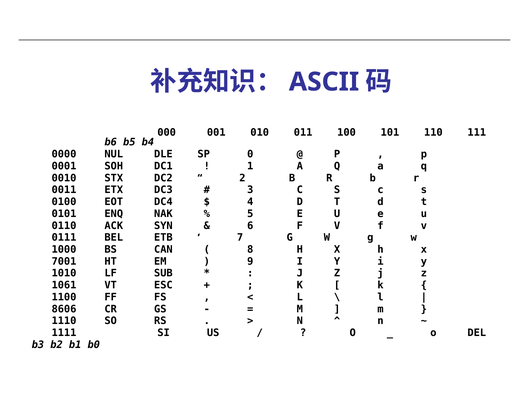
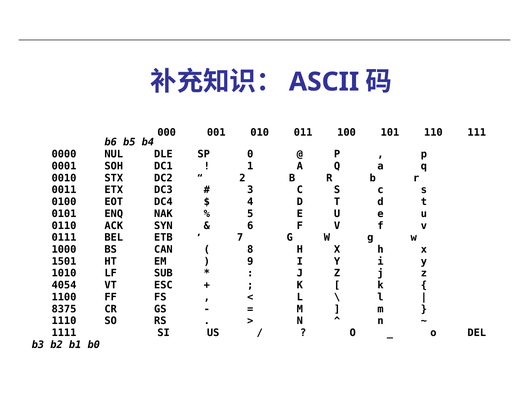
7001: 7001 -> 1501
1061: 1061 -> 4054
8606: 8606 -> 8375
